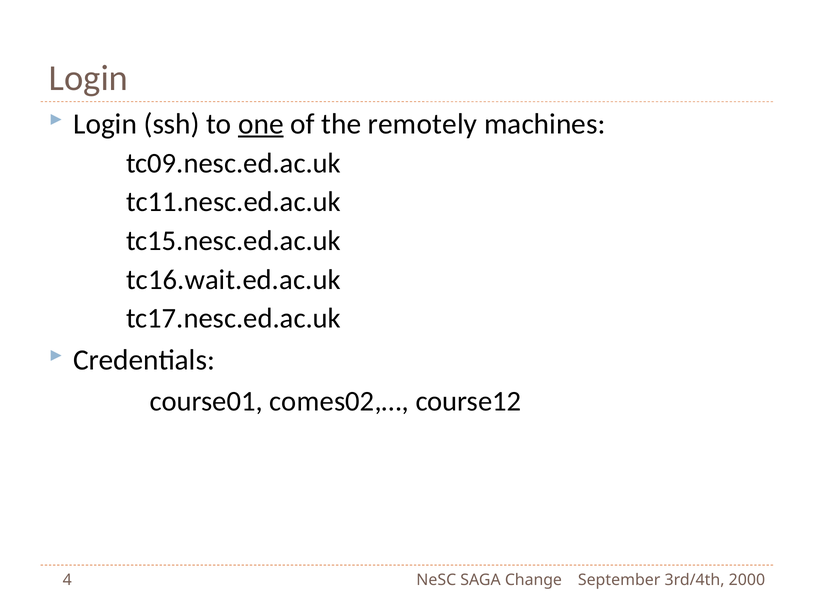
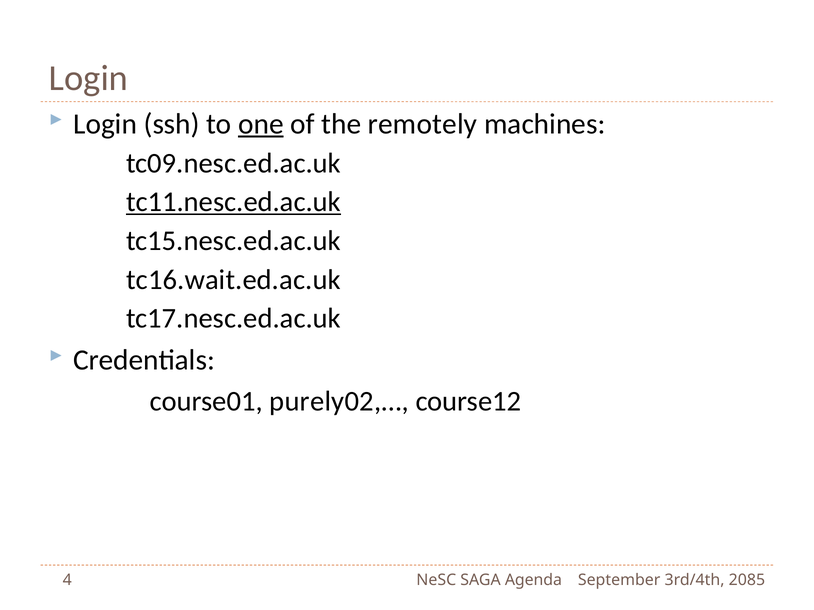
tc11.nesc.ed.ac.uk underline: none -> present
comes02,…: comes02,… -> purely02,…
Change: Change -> Agenda
2000: 2000 -> 2085
